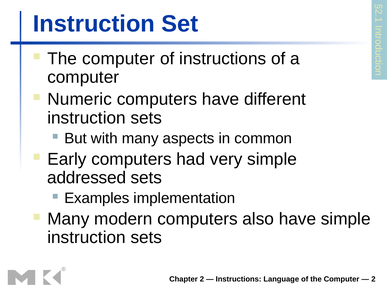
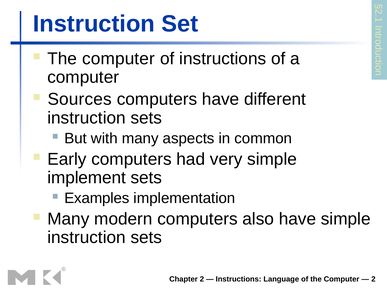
Numeric: Numeric -> Sources
addressed: addressed -> implement
